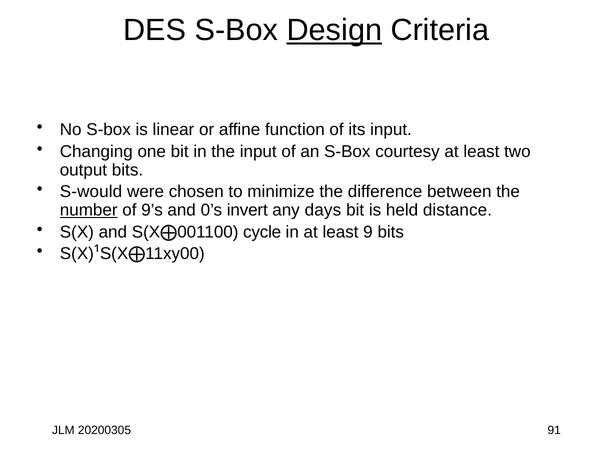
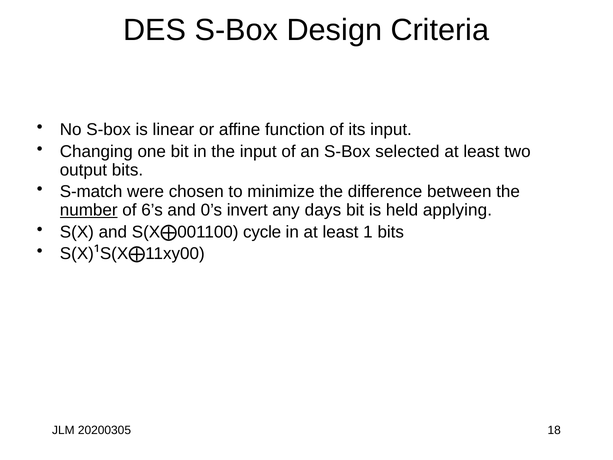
Design underline: present -> none
courtesy: courtesy -> selected
S-would: S-would -> S-match
9’s: 9’s -> 6’s
distance: distance -> applying
9: 9 -> 1
91: 91 -> 18
